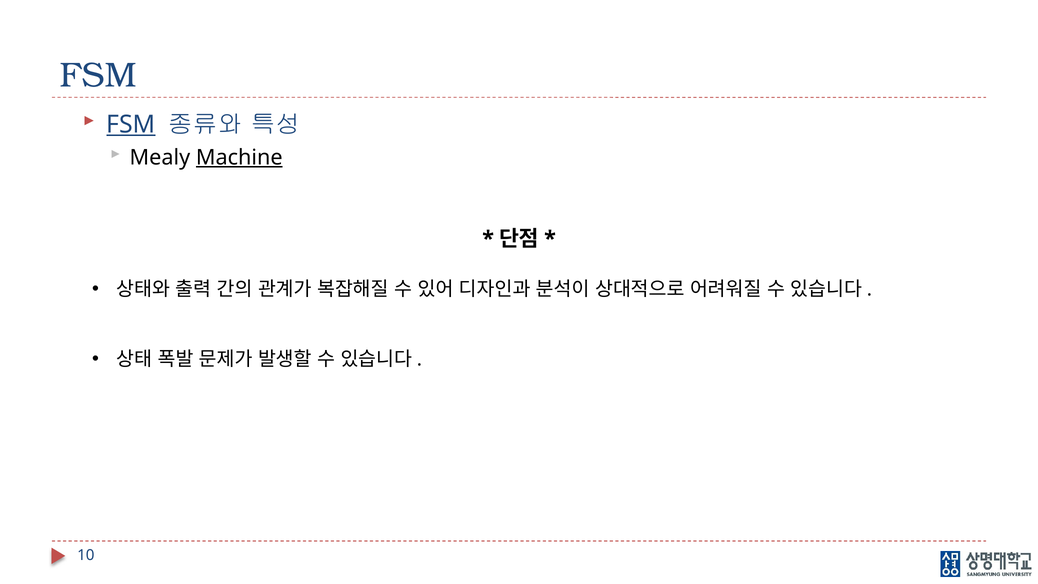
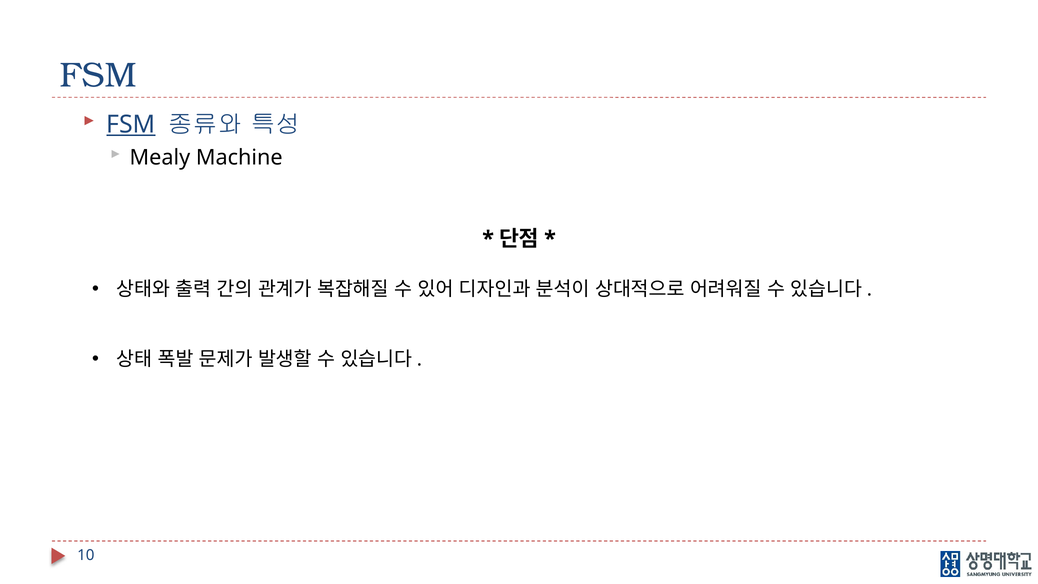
Machine underline: present -> none
